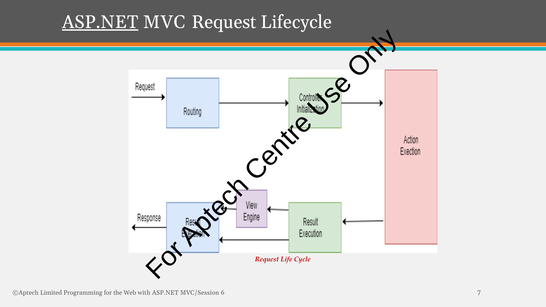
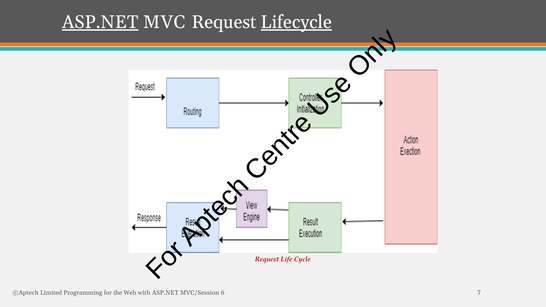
Lifecycle underline: none -> present
